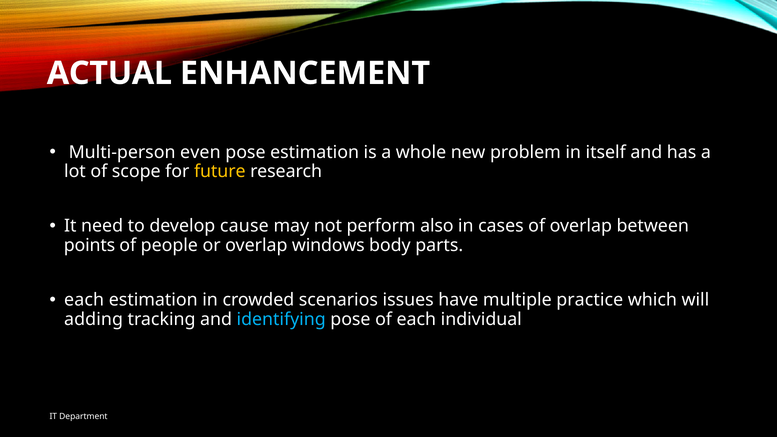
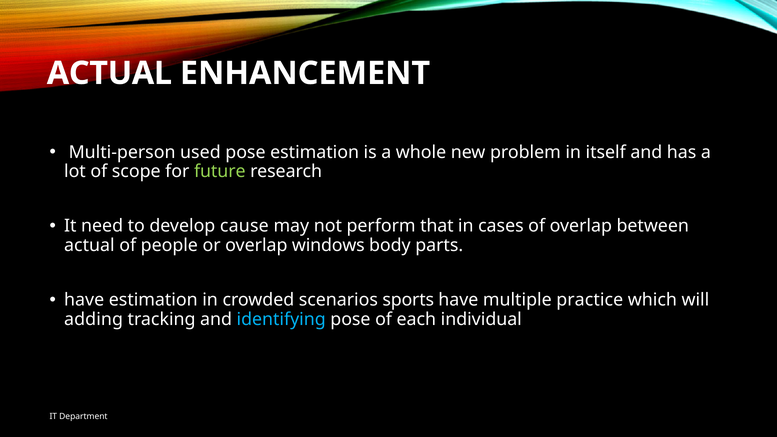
even: even -> used
future colour: yellow -> light green
also: also -> that
points at (89, 245): points -> actual
each at (84, 300): each -> have
issues: issues -> sports
